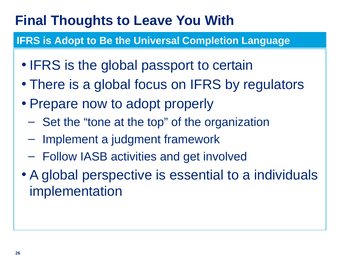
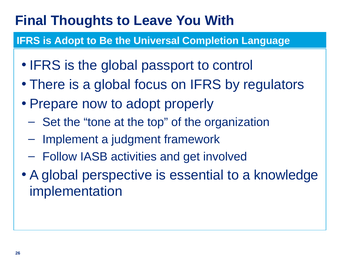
certain: certain -> control
individuals: individuals -> knowledge
